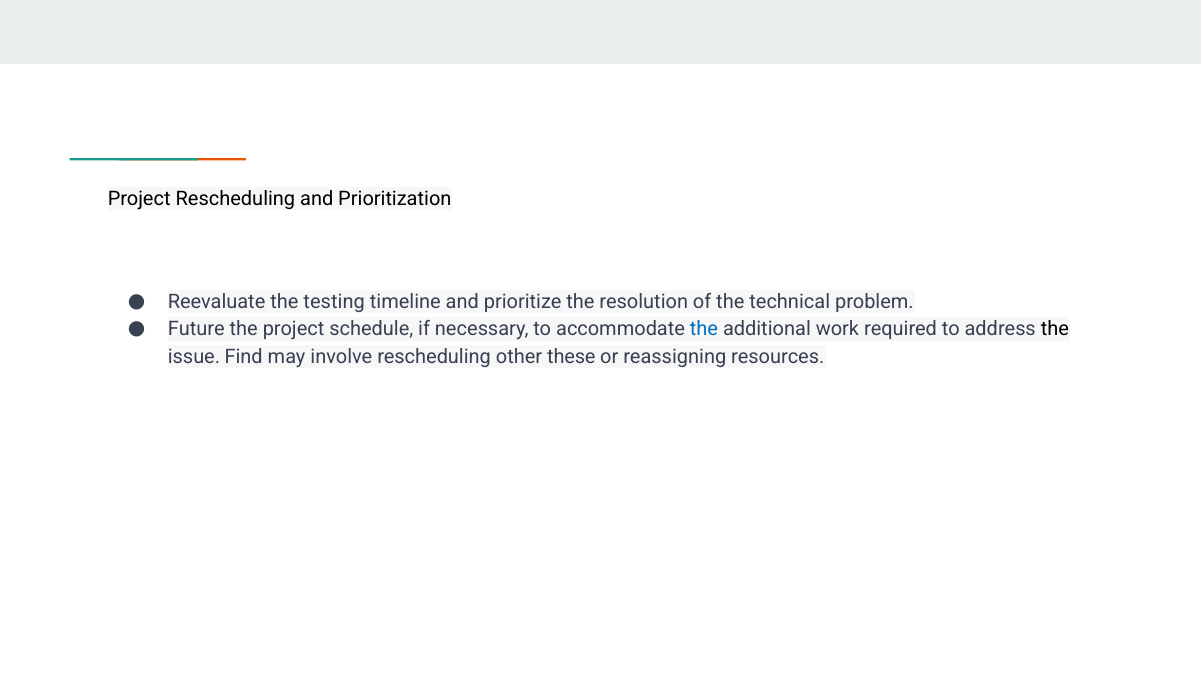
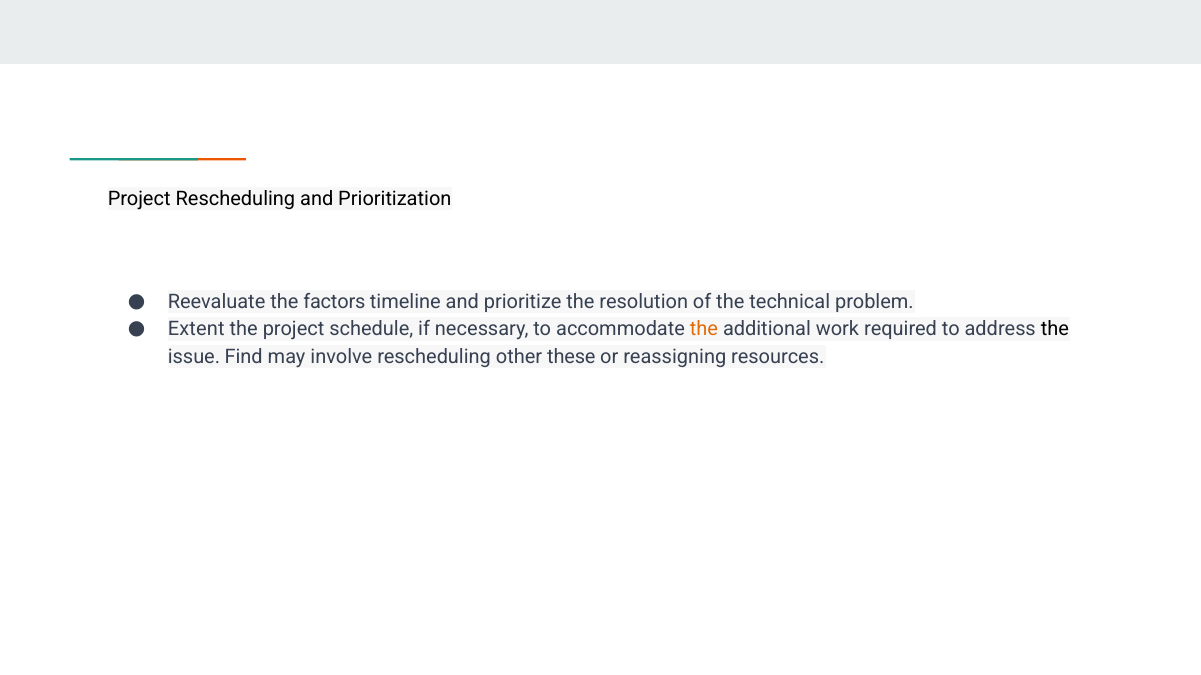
testing: testing -> factors
Future: Future -> Extent
the at (704, 330) colour: blue -> orange
